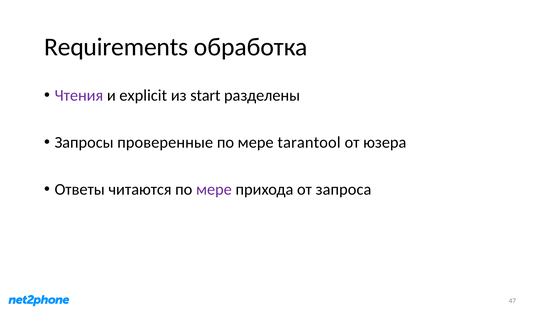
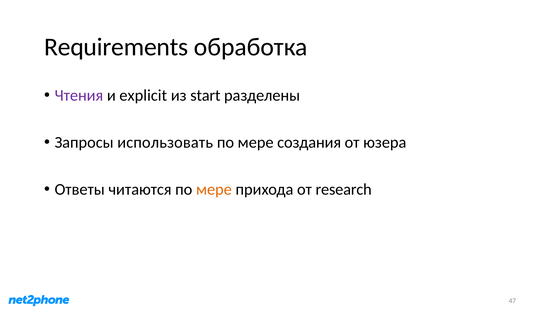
проверенные: проверенные -> использовать
tarantool: tarantool -> создания
мере at (214, 189) colour: purple -> orange
запроса: запроса -> research
